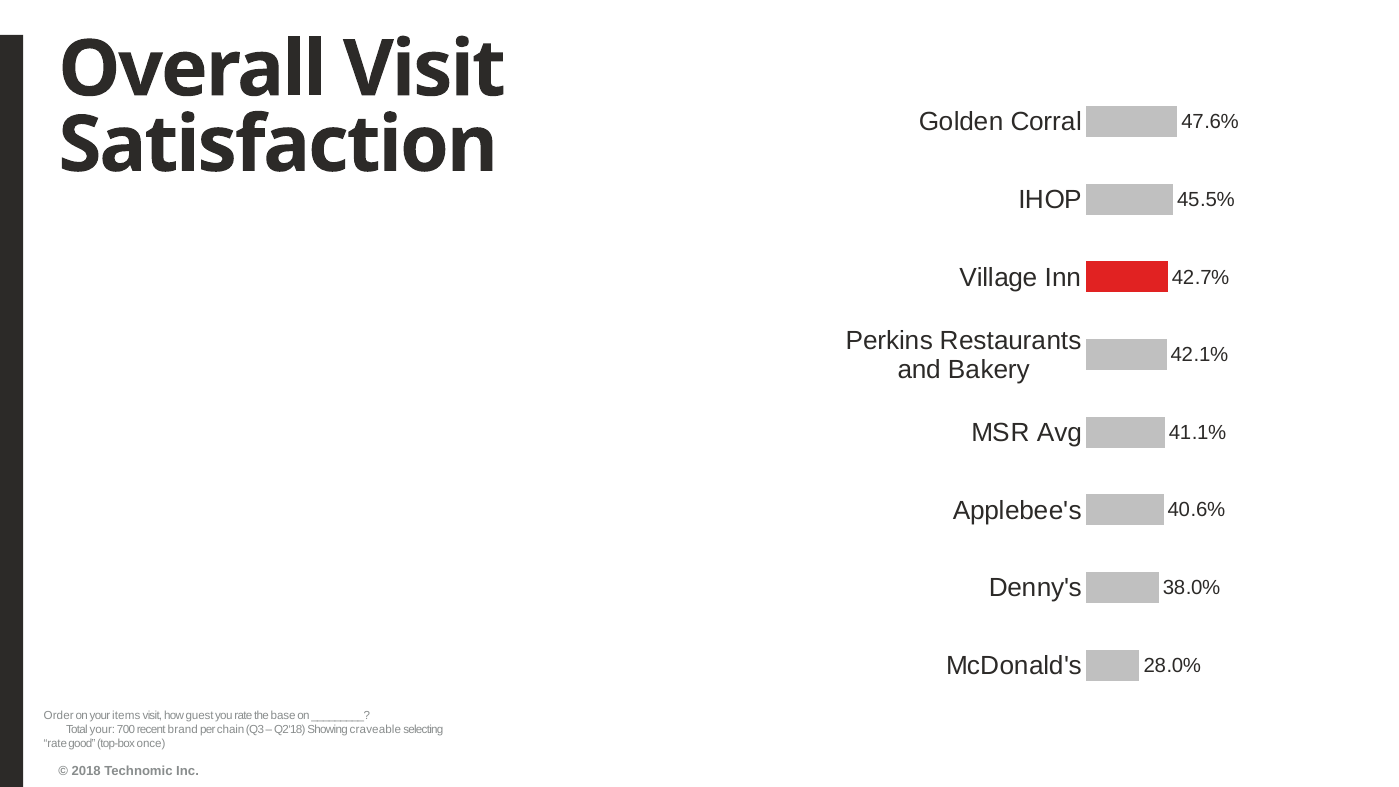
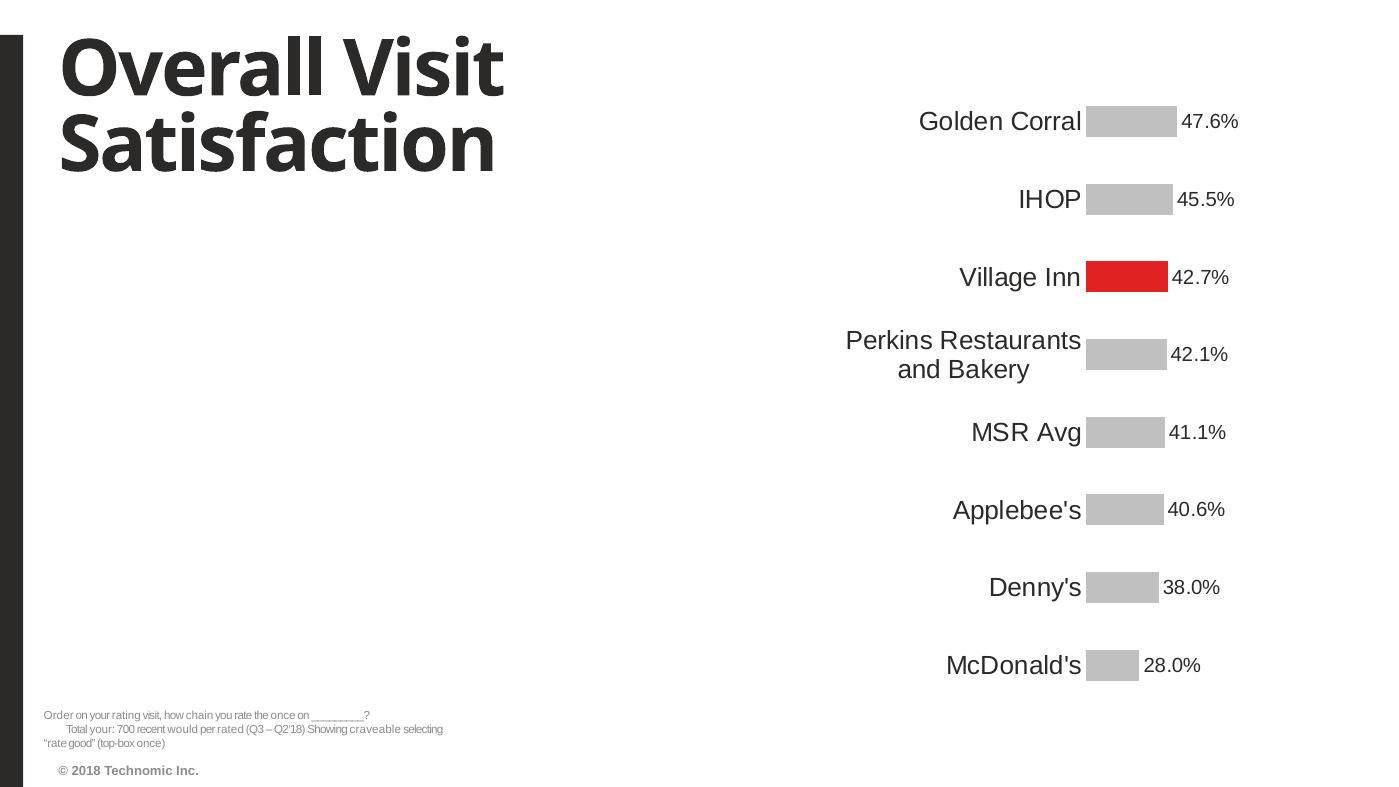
items: items -> rating
guest: guest -> chain
the base: base -> once
brand: brand -> would
chain: chain -> rated
